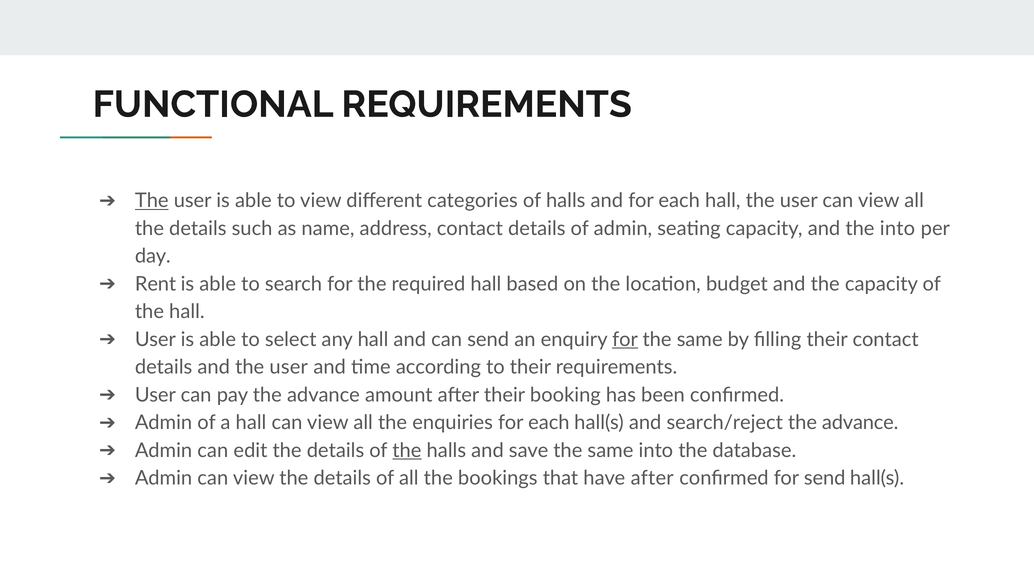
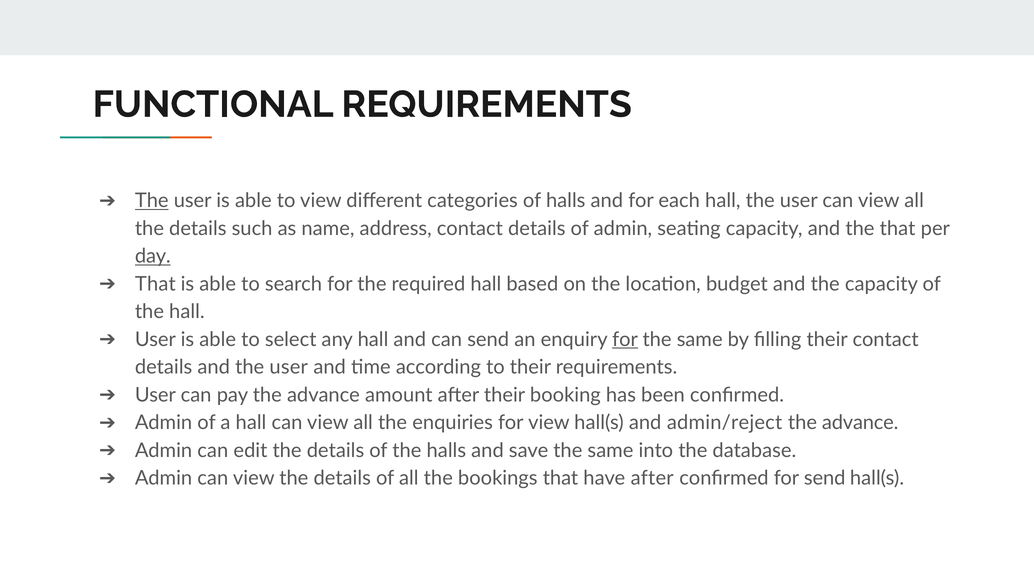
the into: into -> that
day underline: none -> present
Rent at (156, 284): Rent -> That
enquiries for each: each -> view
search/reject: search/reject -> admin/reject
the at (407, 450) underline: present -> none
